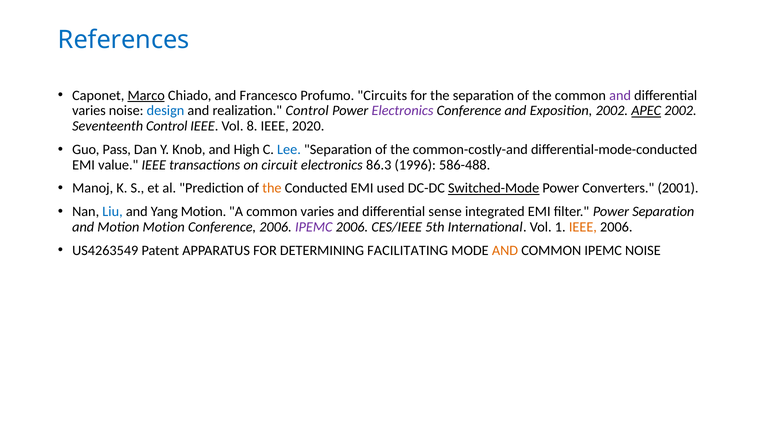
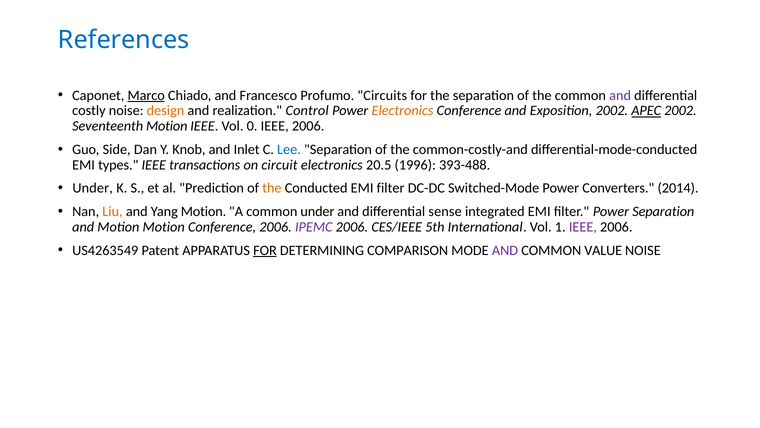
varies at (89, 111): varies -> costly
design colour: blue -> orange
Electronics at (403, 111) colour: purple -> orange
Seventeenth Control: Control -> Motion
8: 8 -> 0
2020 at (308, 126): 2020 -> 2006
Pass: Pass -> Side
High: High -> Inlet
value: value -> types
86.3: 86.3 -> 20.5
586-488: 586-488 -> 393-488
Manoj at (93, 188): Manoj -> Under
Conducted EMI used: used -> filter
Switched-Mode underline: present -> none
2001: 2001 -> 2014
Liu colour: blue -> orange
common varies: varies -> under
IEEE at (583, 227) colour: orange -> purple
FOR at (265, 250) underline: none -> present
FACILITATING: FACILITATING -> COMPARISON
AND at (505, 250) colour: orange -> purple
COMMON IPEMC: IPEMC -> VALUE
